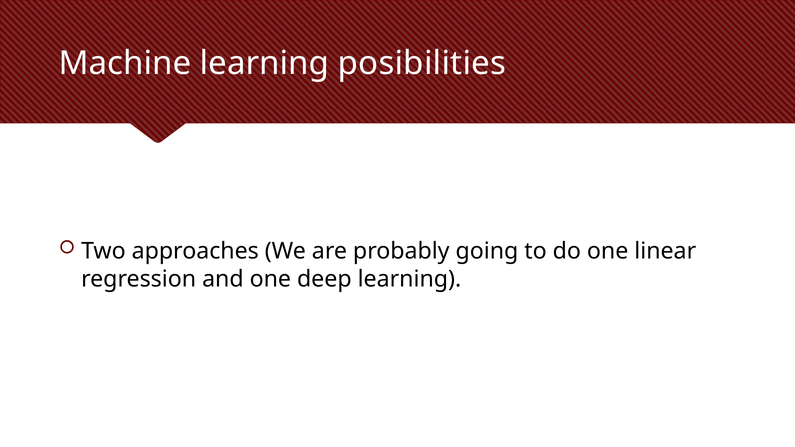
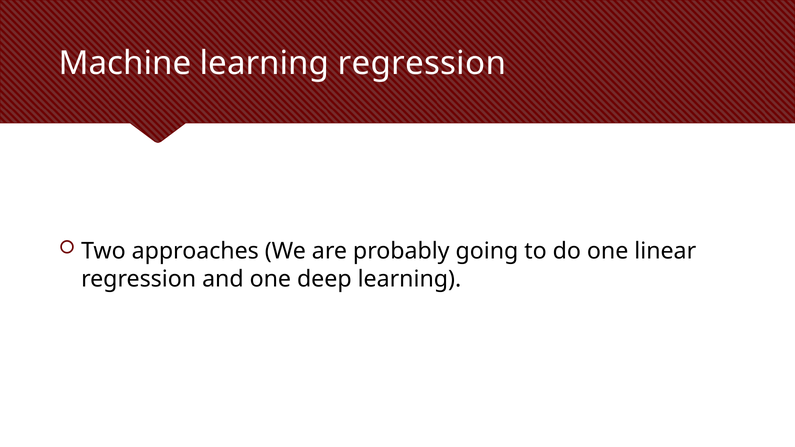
learning posibilities: posibilities -> regression
